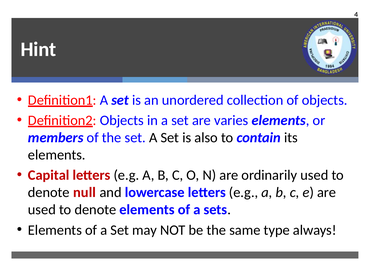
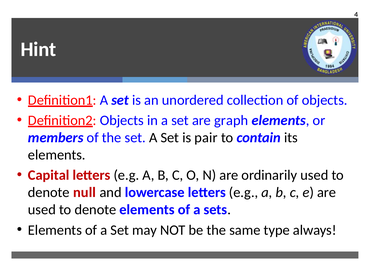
varies: varies -> graph
also: also -> pair
